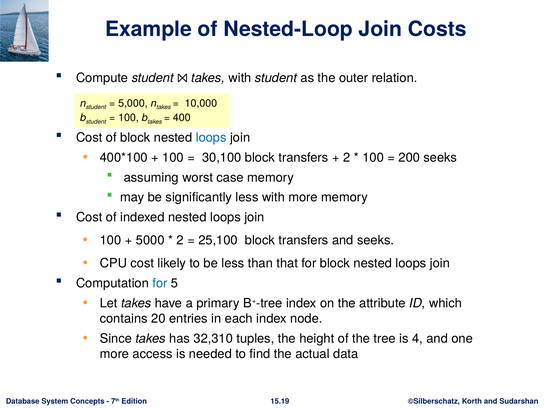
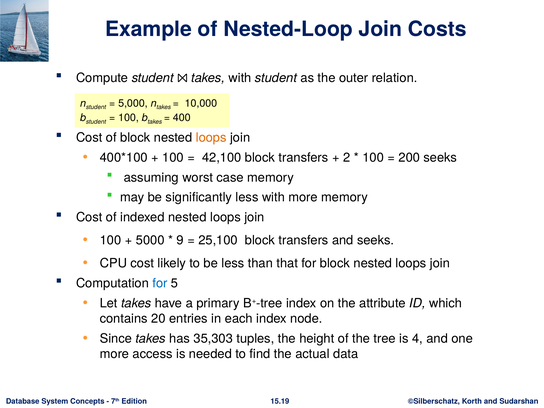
loops at (211, 138) colour: blue -> orange
30,100: 30,100 -> 42,100
2 at (180, 240): 2 -> 9
32,310: 32,310 -> 35,303
